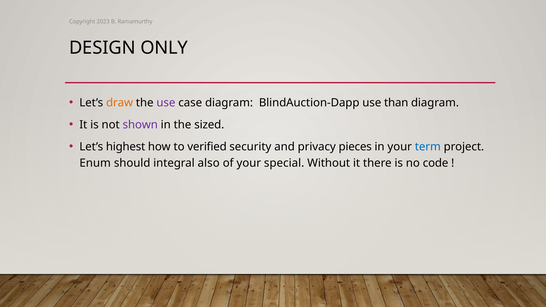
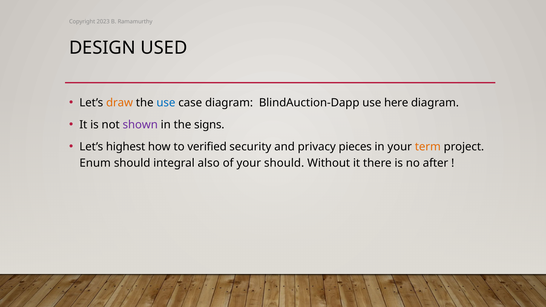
ONLY: ONLY -> USED
use at (166, 103) colour: purple -> blue
than: than -> here
sized: sized -> signs
term colour: blue -> orange
your special: special -> should
code: code -> after
